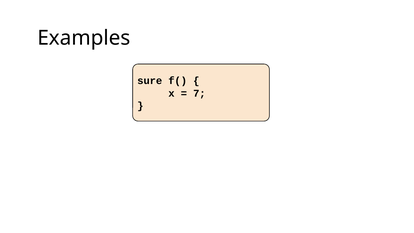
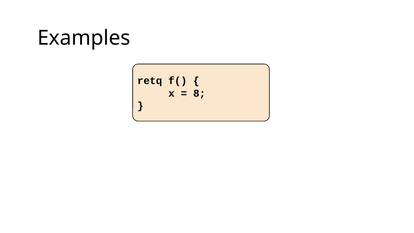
sure: sure -> retq
7: 7 -> 8
